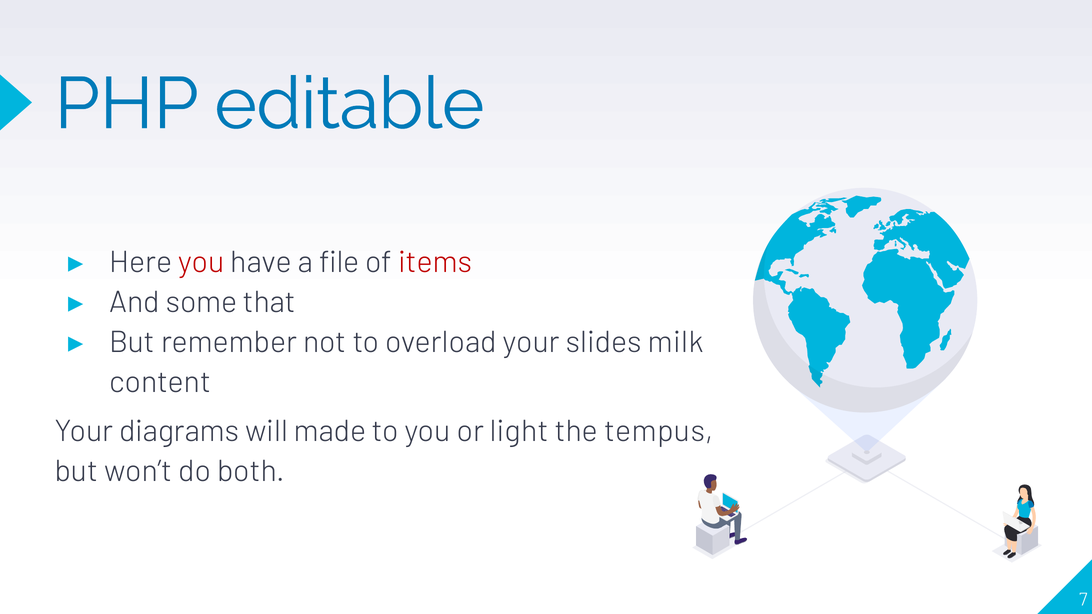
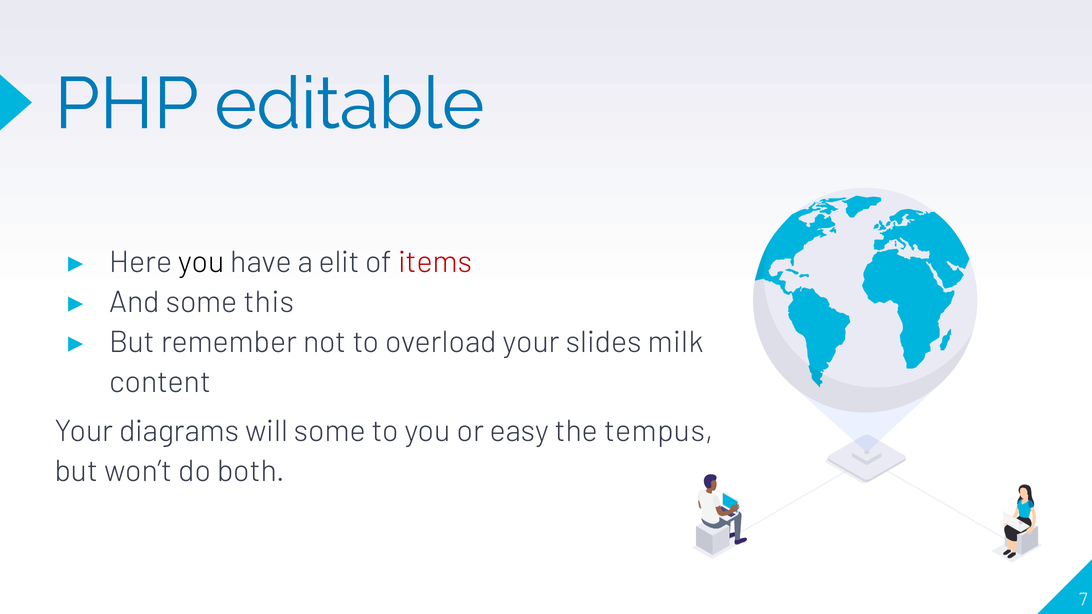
you at (201, 262) colour: red -> black
file: file -> elit
that: that -> this
will made: made -> some
light: light -> easy
